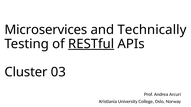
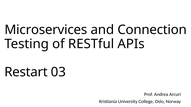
Technically: Technically -> Connection
RESTful underline: present -> none
Cluster: Cluster -> Restart
